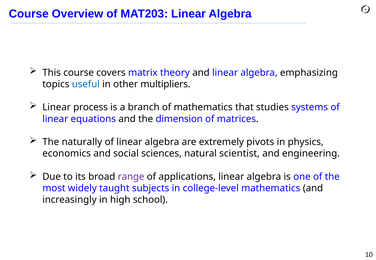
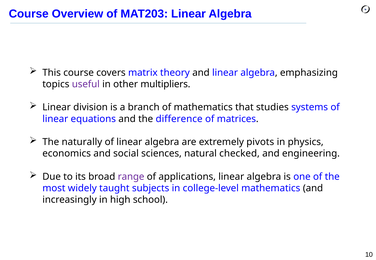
useful colour: blue -> purple
process: process -> division
dimension: dimension -> difference
scientist: scientist -> checked
